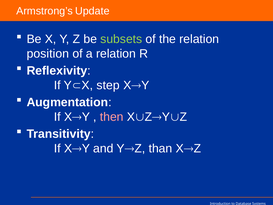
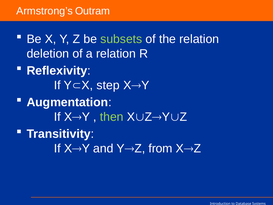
Update: Update -> Outram
position: position -> deletion
then colour: pink -> light green
than: than -> from
